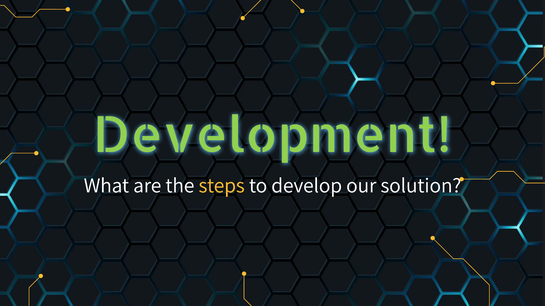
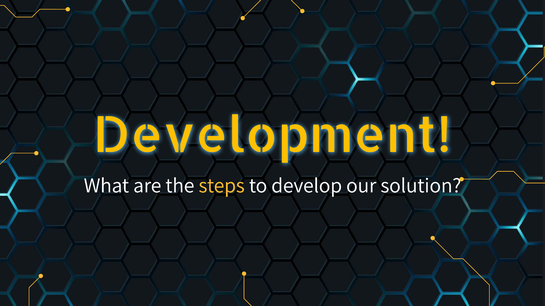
Development colour: light green -> yellow
